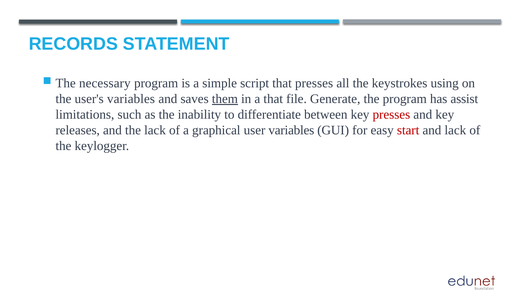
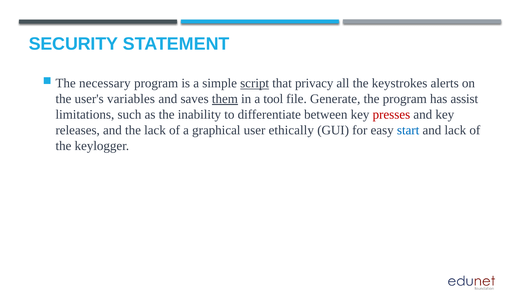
RECORDS: RECORDS -> SECURITY
script underline: none -> present
that presses: presses -> privacy
using: using -> alerts
a that: that -> tool
user variables: variables -> ethically
start colour: red -> blue
